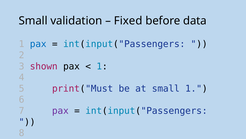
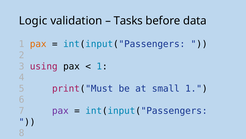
Small at (33, 21): Small -> Logic
Fixed: Fixed -> Tasks
pax at (38, 44) colour: blue -> orange
shown: shown -> using
